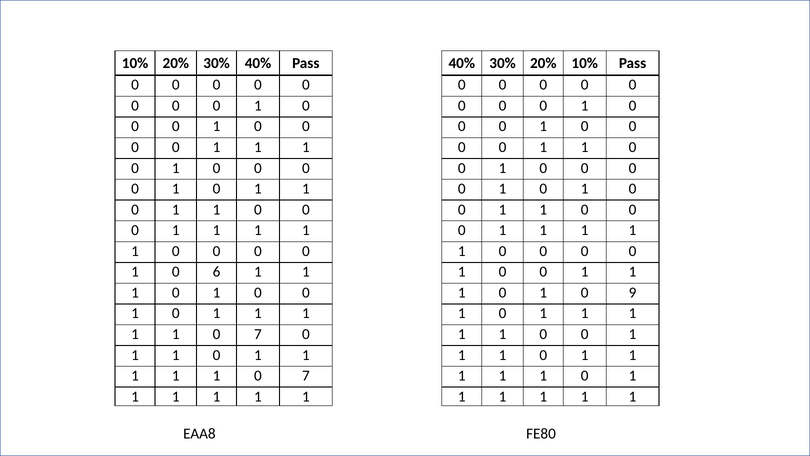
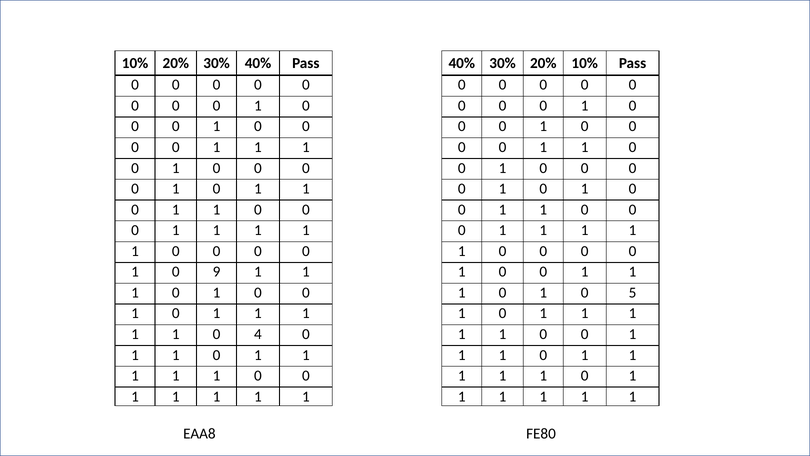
6: 6 -> 9
9: 9 -> 5
7 at (258, 334): 7 -> 4
7 at (306, 375): 7 -> 0
